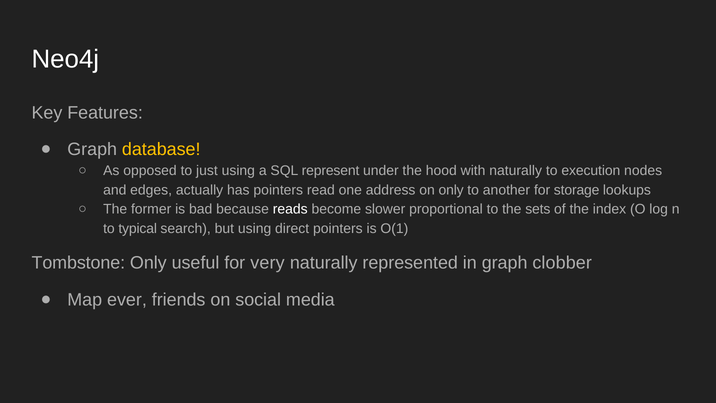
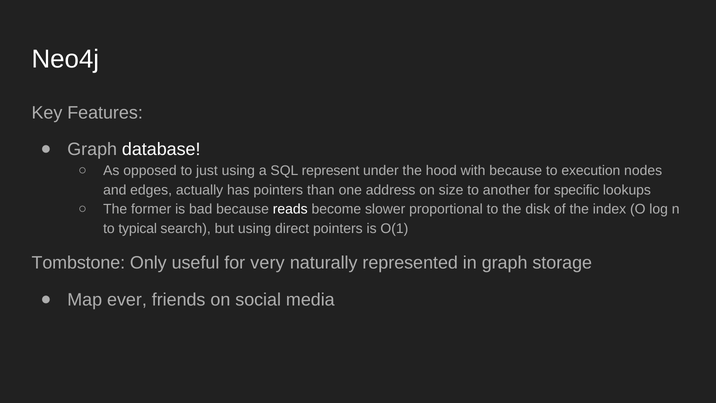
database colour: yellow -> white
with naturally: naturally -> because
read: read -> than
on only: only -> size
storage: storage -> specific
sets: sets -> disk
clobber: clobber -> storage
